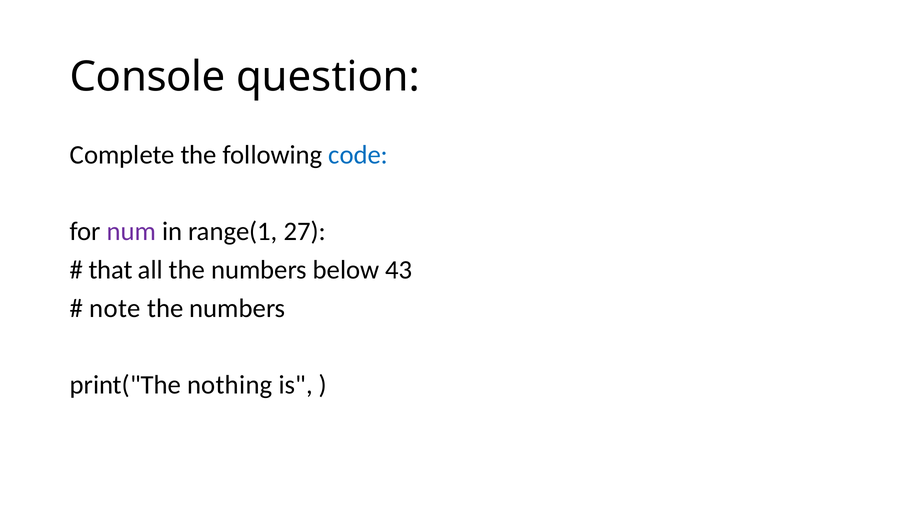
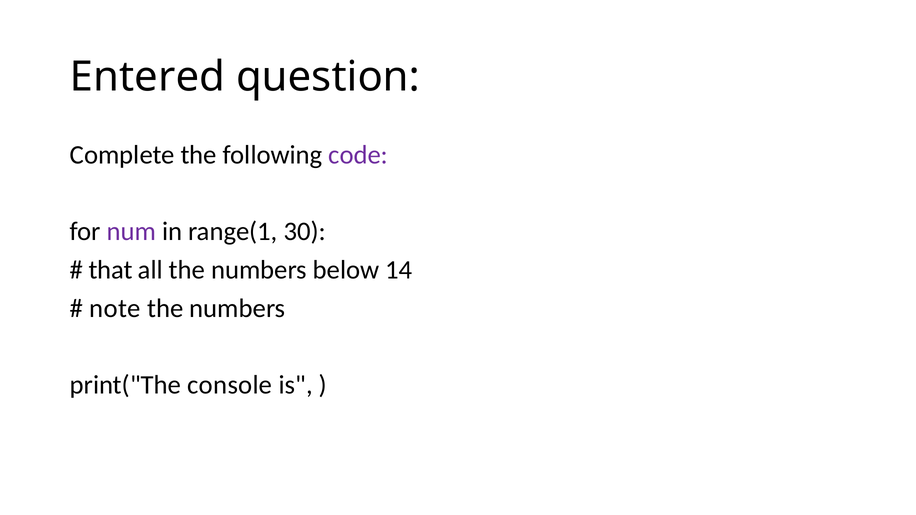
Console: Console -> Entered
code colour: blue -> purple
27: 27 -> 30
43: 43 -> 14
nothing: nothing -> console
